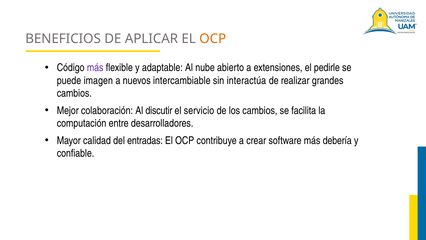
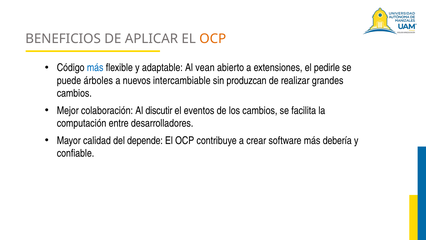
más at (95, 68) colour: purple -> blue
nube: nube -> vean
imagen: imagen -> árboles
interactúa: interactúa -> produzcan
servicio: servicio -> eventos
entradas: entradas -> depende
